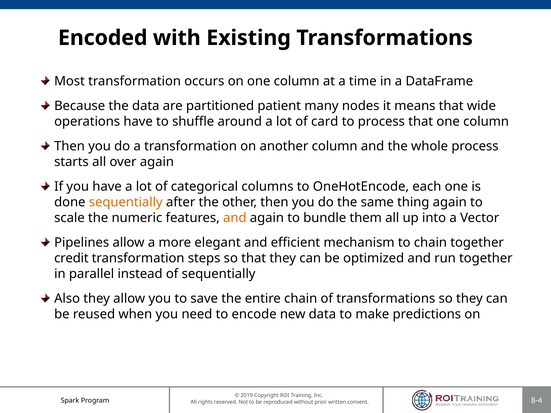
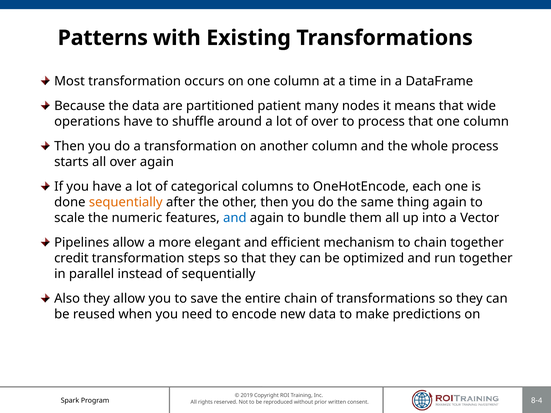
Encoded: Encoded -> Patterns
of card: card -> over
and at (235, 218) colour: orange -> blue
